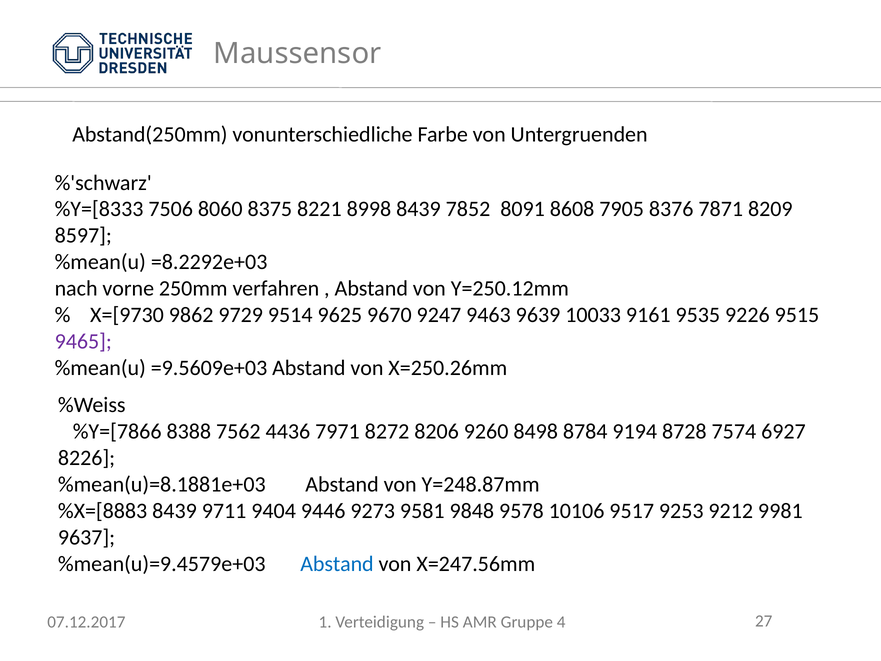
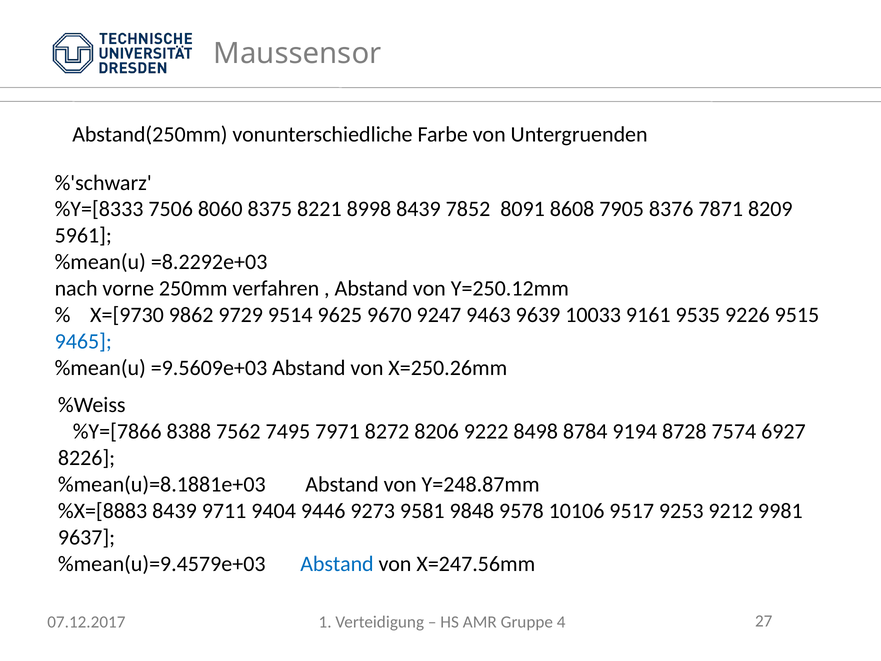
8597: 8597 -> 5961
9465 colour: purple -> blue
4436: 4436 -> 7495
9260: 9260 -> 9222
